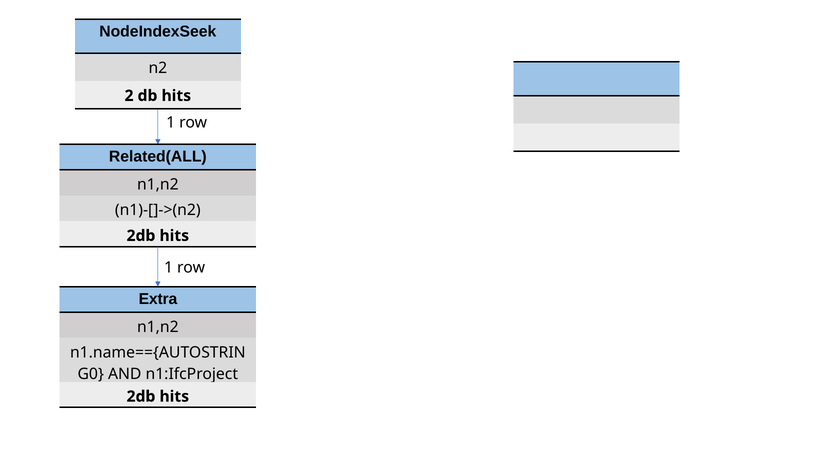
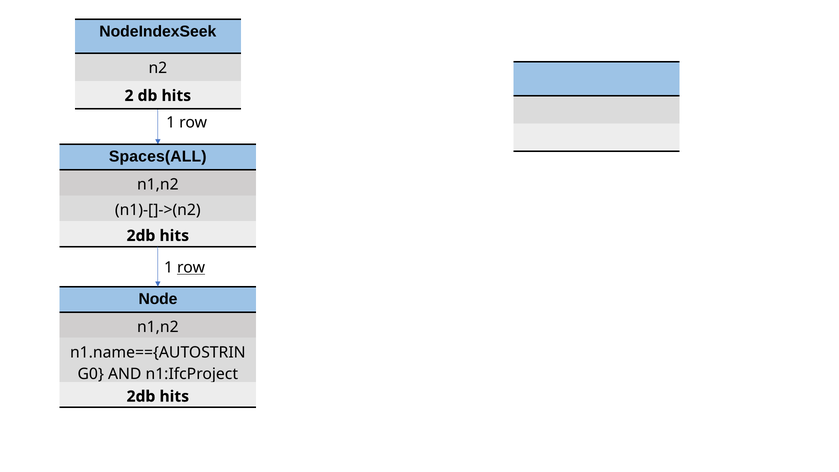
Related(ALL: Related(ALL -> Spaces(ALL
row at (191, 267) underline: none -> present
Extra: Extra -> Node
